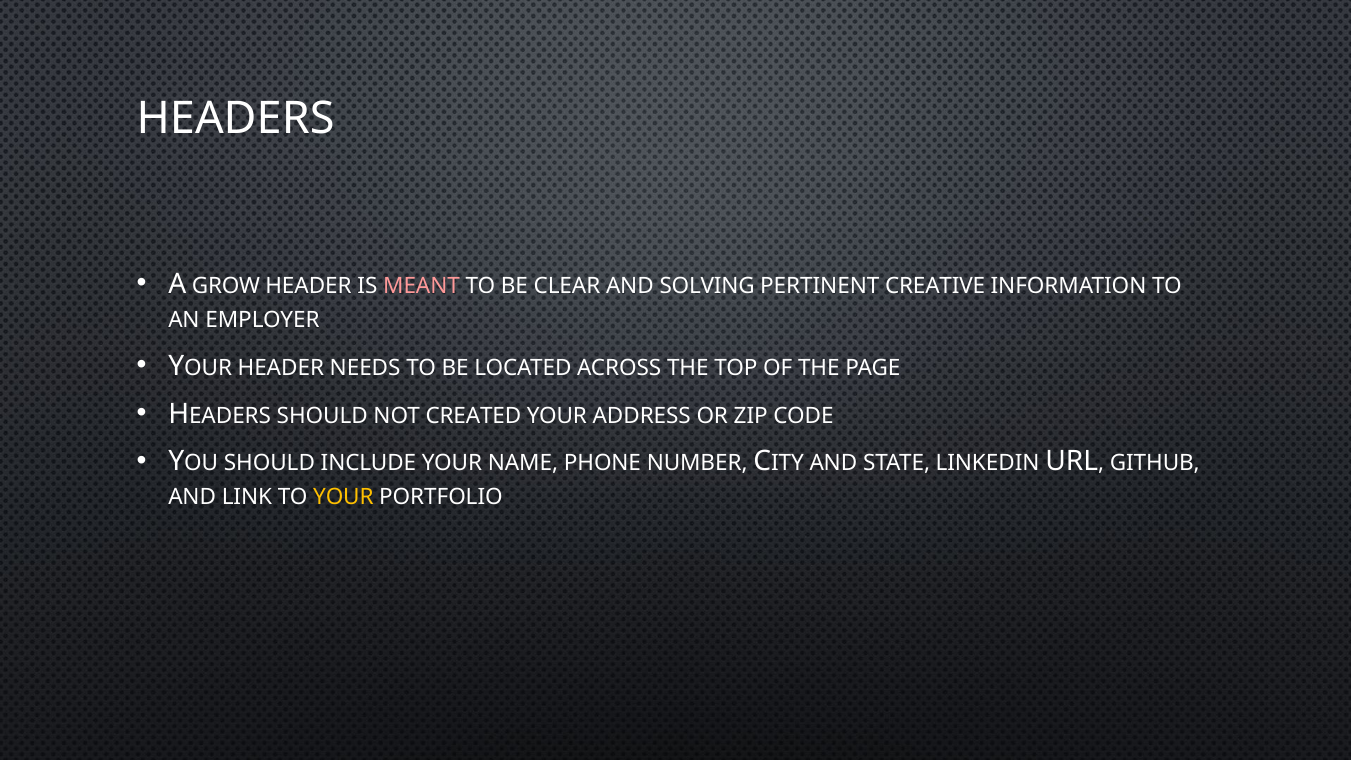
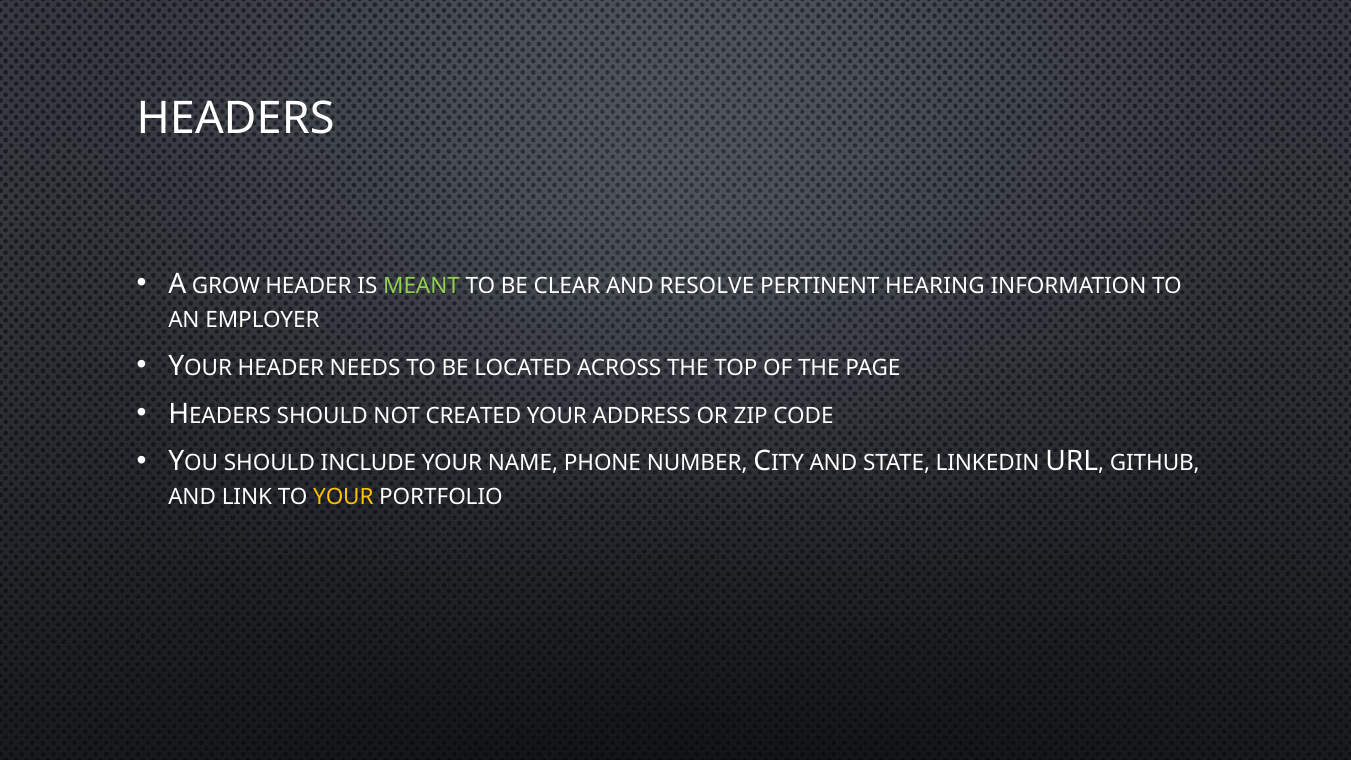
MEANT colour: pink -> light green
SOLVING: SOLVING -> RESOLVE
CREATIVE: CREATIVE -> HEARING
